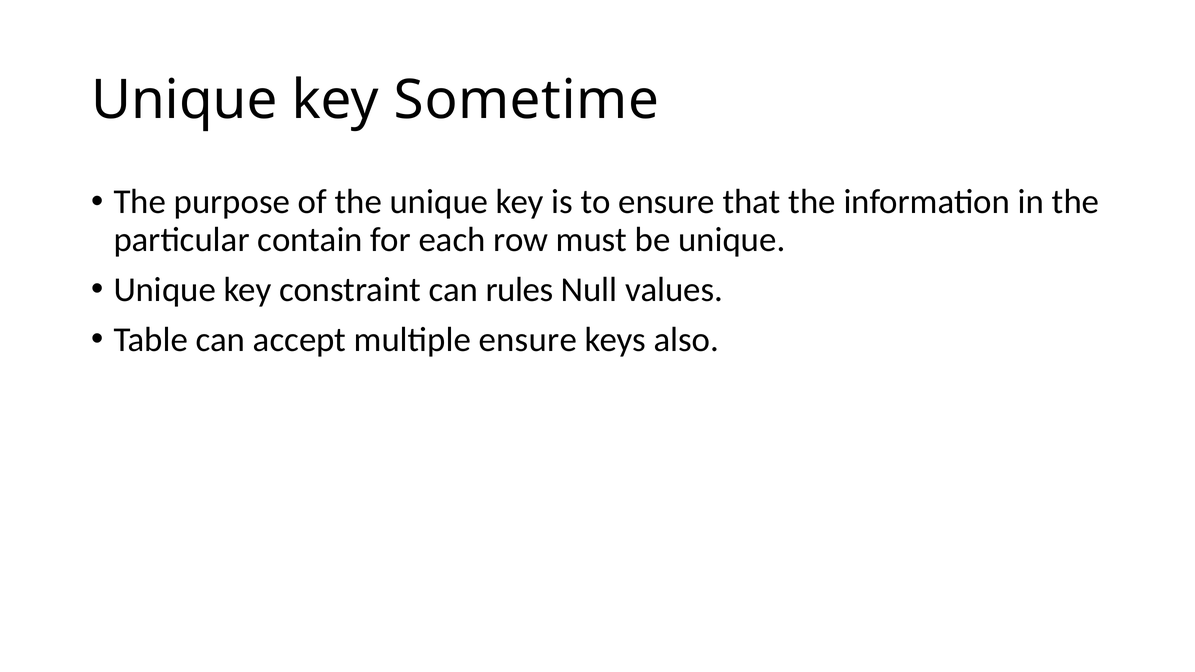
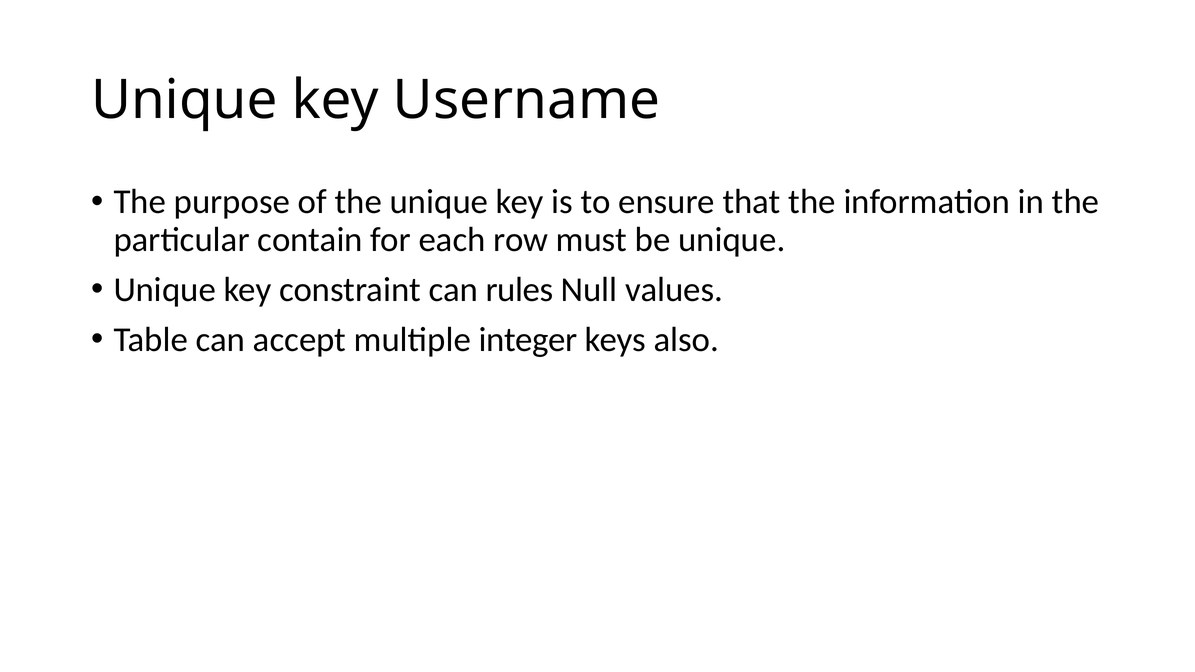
Sometime: Sometime -> Username
multiple ensure: ensure -> integer
